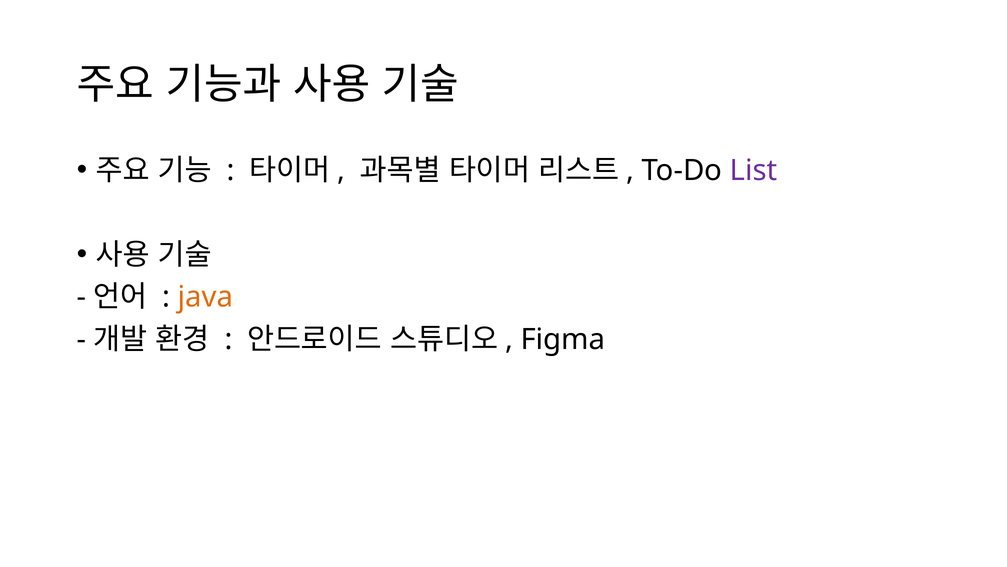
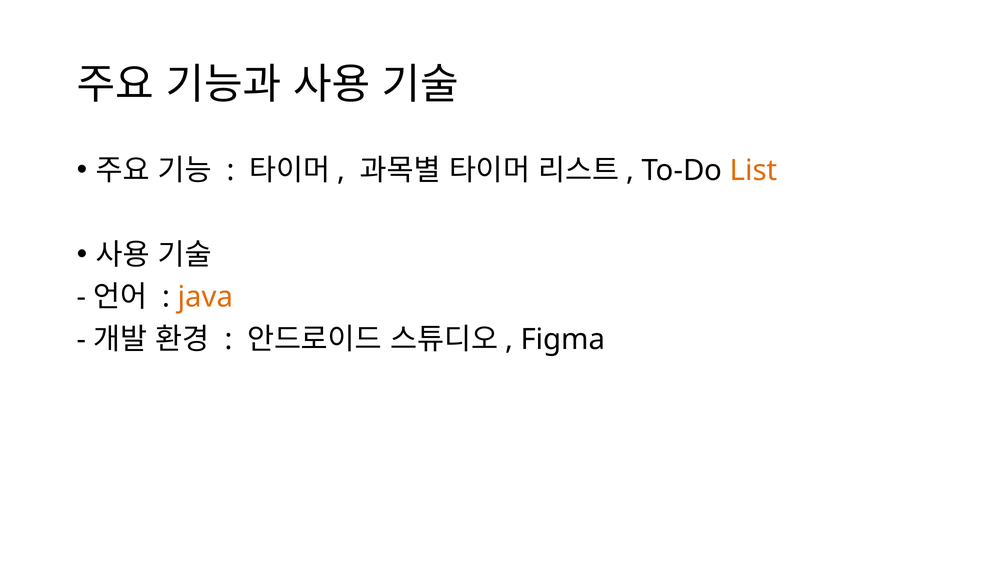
List colour: purple -> orange
